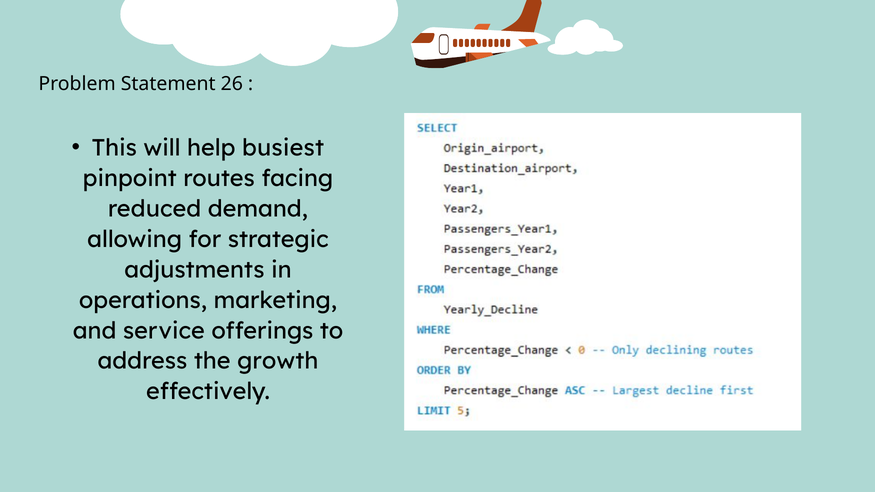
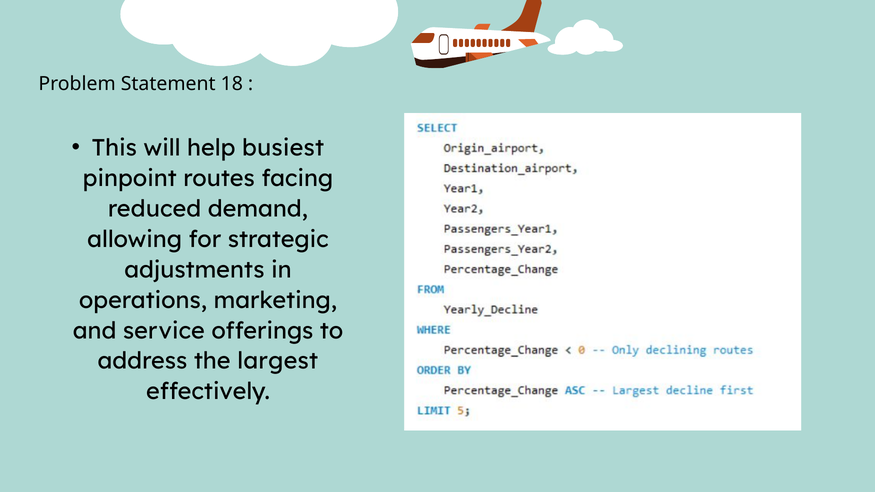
26: 26 -> 18
growth: growth -> largest
